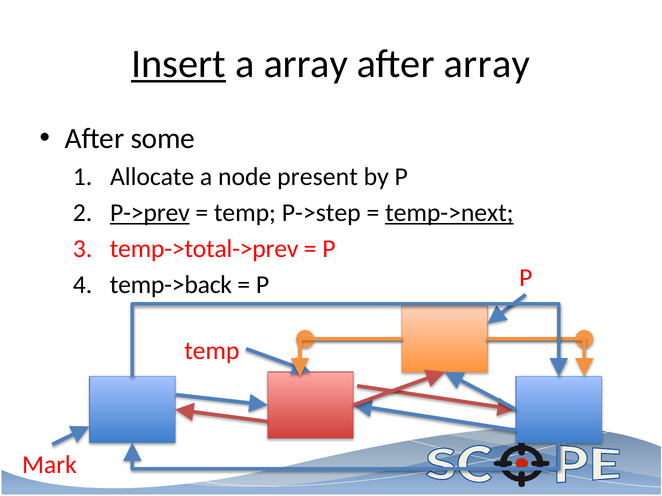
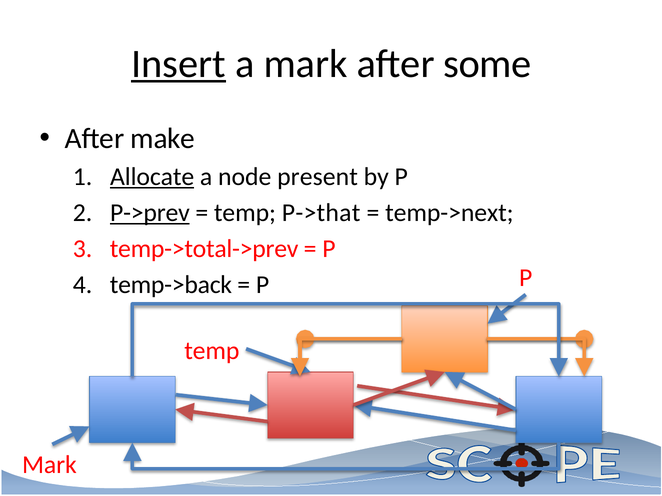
a array: array -> mark
after array: array -> some
some: some -> make
Allocate underline: none -> present
P->step: P->step -> P->that
temp->next underline: present -> none
